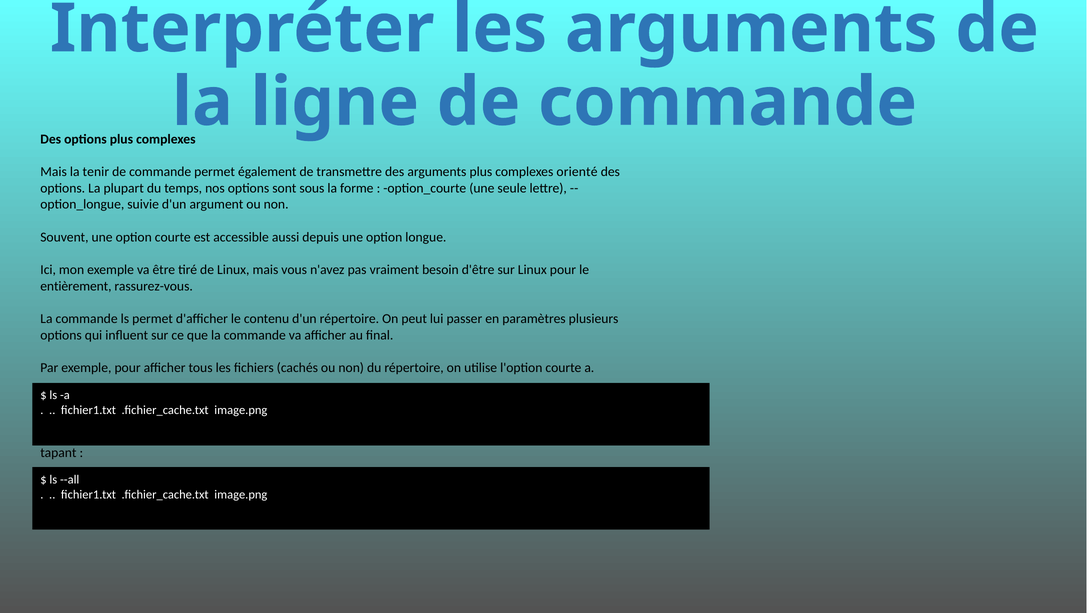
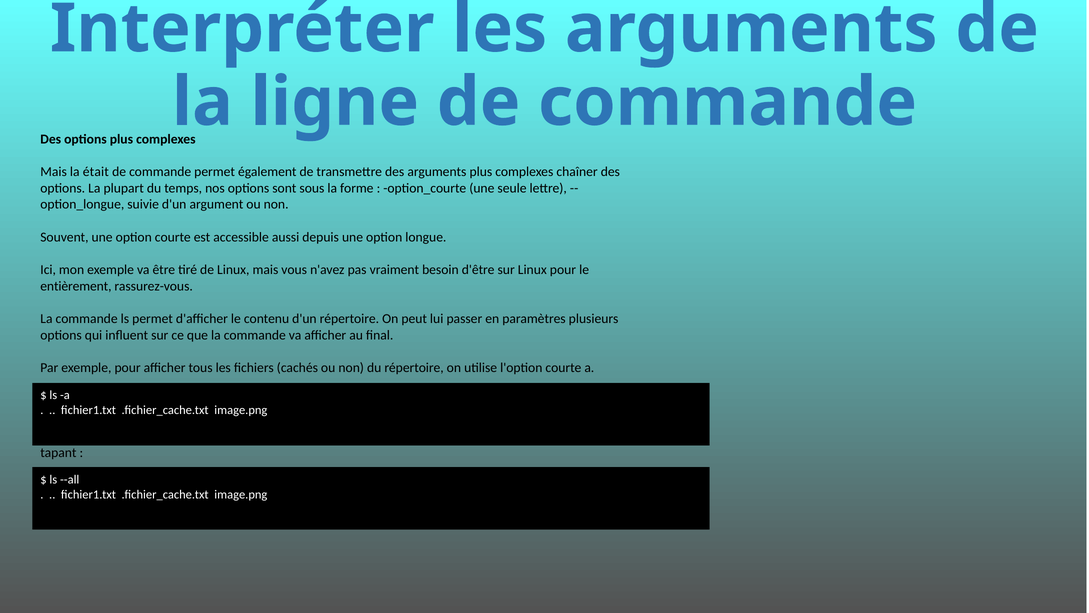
tenir: tenir -> était
orienté: orienté -> chaîner
